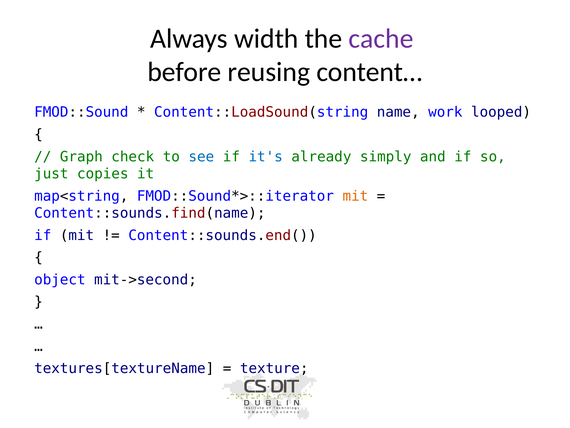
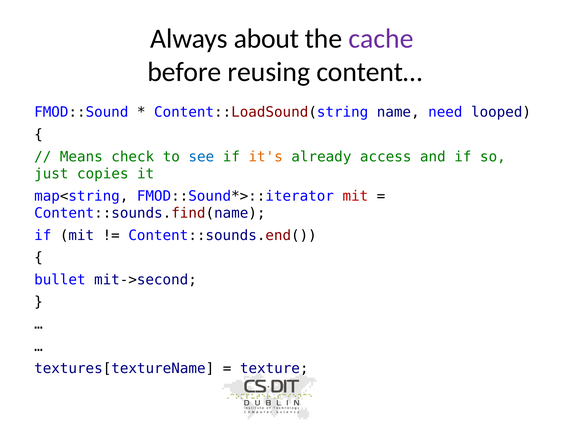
width: width -> about
work: work -> need
Graph: Graph -> Means
it's colour: blue -> orange
simply: simply -> access
mit at (355, 196) colour: orange -> red
object: object -> bullet
